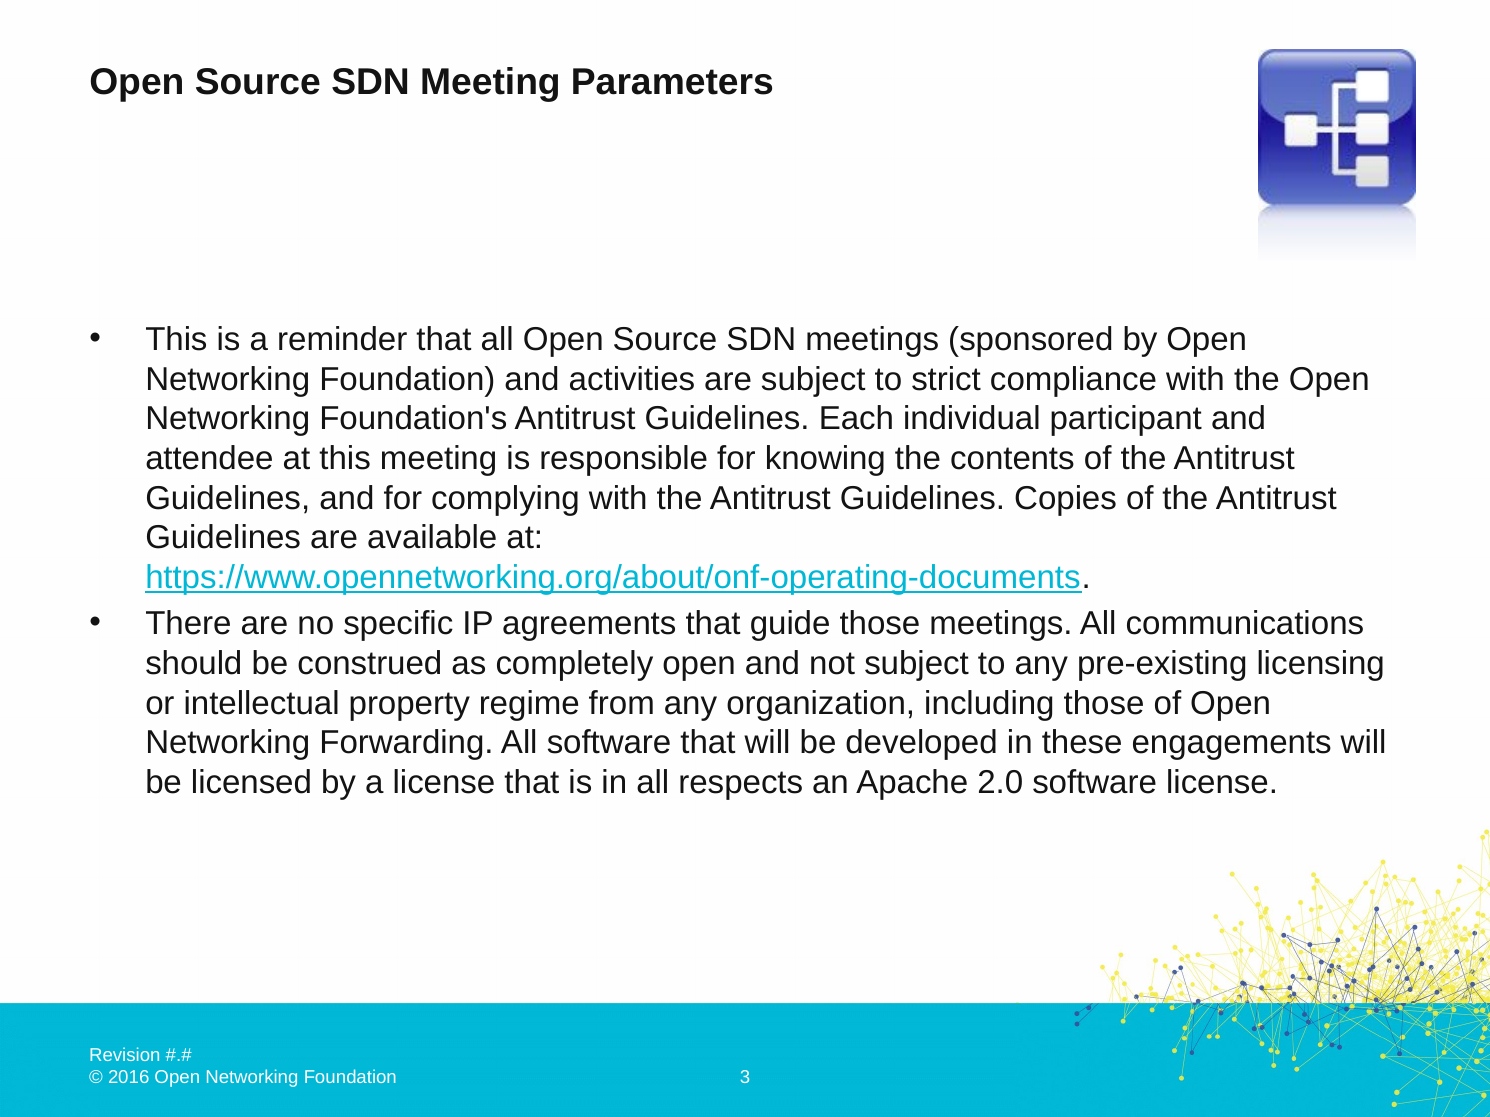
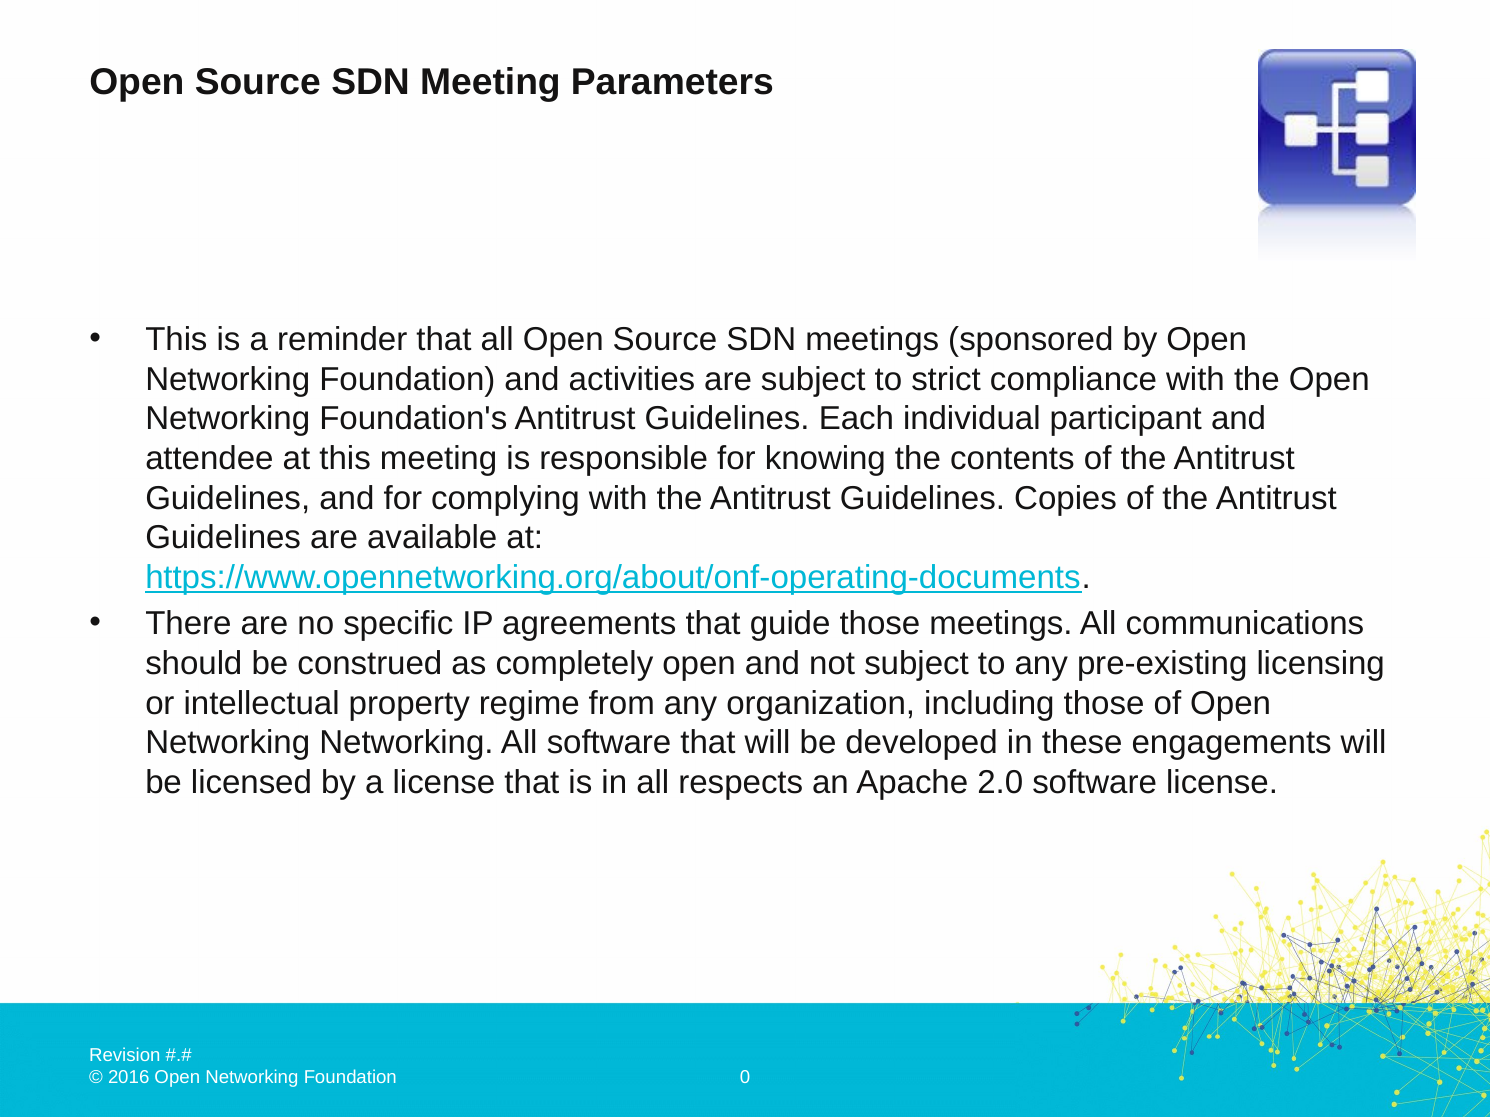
Networking Forwarding: Forwarding -> Networking
3: 3 -> 0
